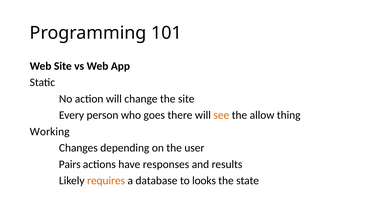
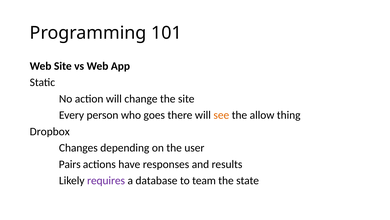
Working: Working -> Dropbox
requires colour: orange -> purple
looks: looks -> team
